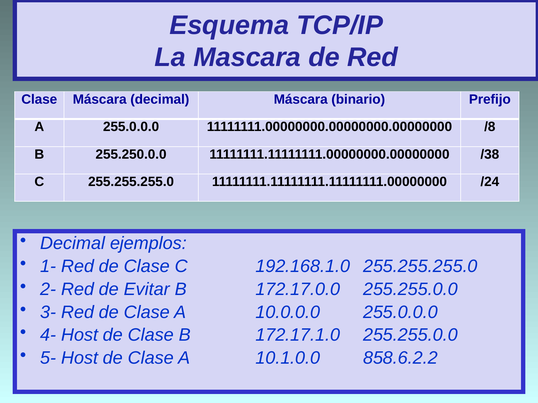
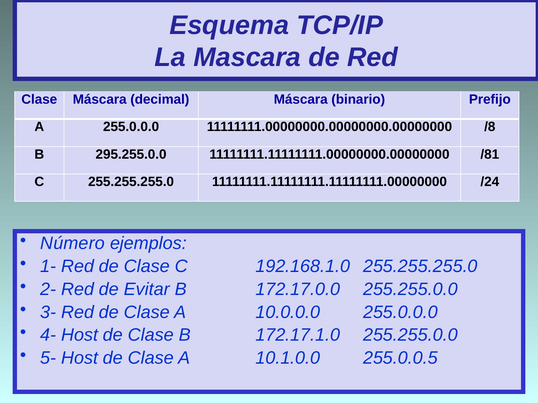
255.250.0.0: 255.250.0.0 -> 295.255.0.0
/38: /38 -> /81
Decimal at (73, 244): Decimal -> Número
858.6.2.2: 858.6.2.2 -> 255.0.0.5
